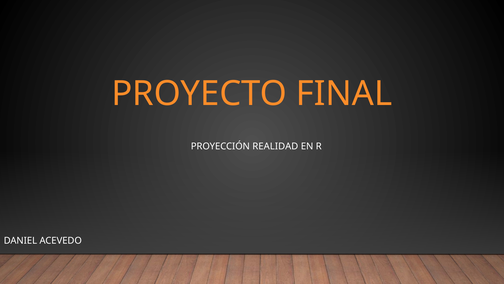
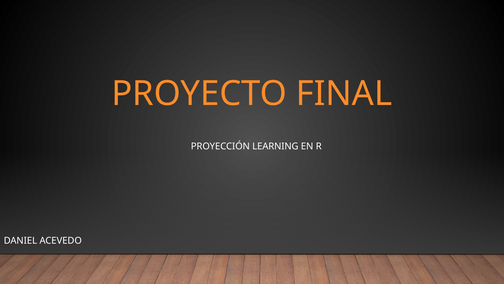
REALIDAD: REALIDAD -> LEARNING
